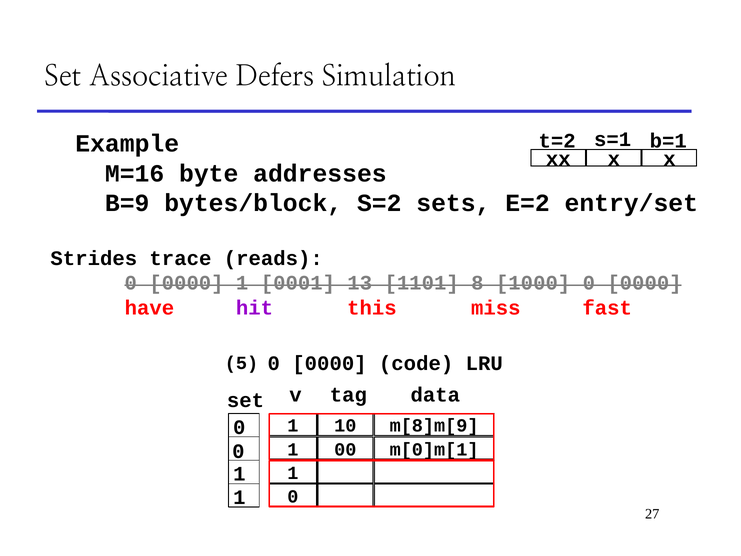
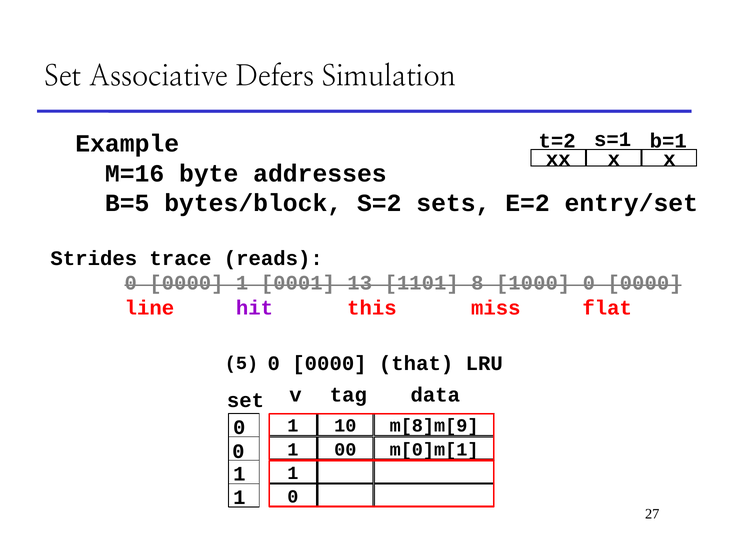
B=9: B=9 -> B=5
have: have -> line
fast: fast -> flat
code: code -> that
